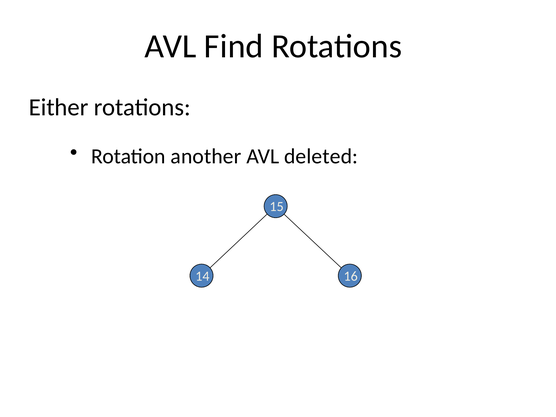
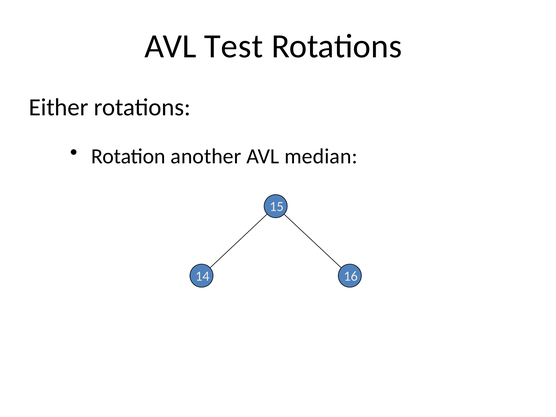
Find: Find -> Test
deleted: deleted -> median
